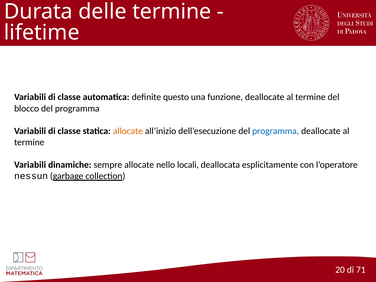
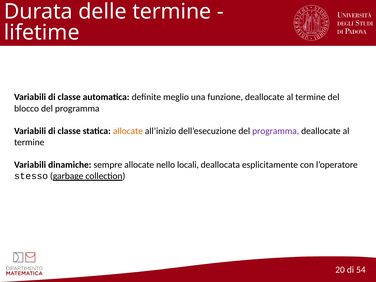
questo: questo -> meglio
programma at (276, 131) colour: blue -> purple
nessun: nessun -> stesso
71: 71 -> 54
